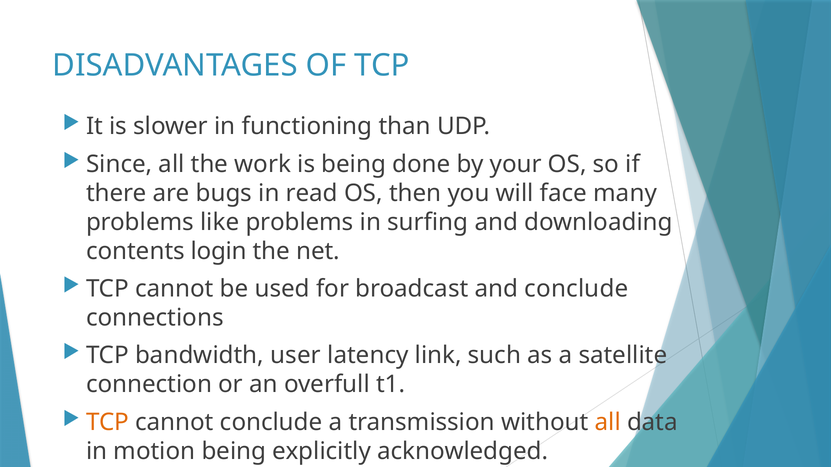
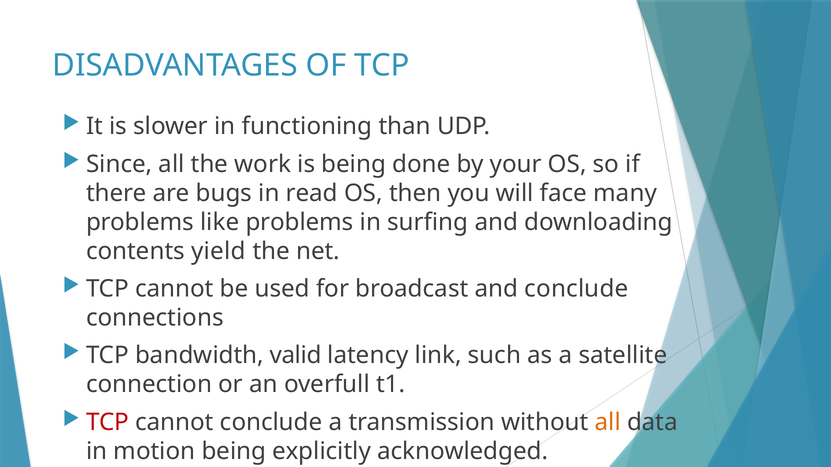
login: login -> yield
user: user -> valid
TCP at (108, 422) colour: orange -> red
